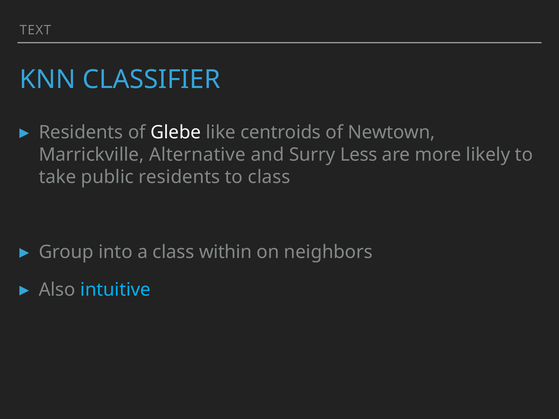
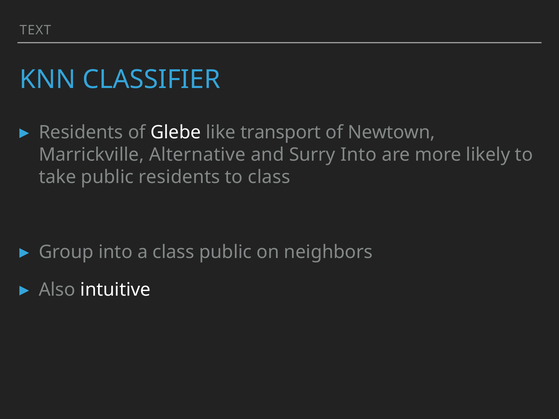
centroids: centroids -> transport
Surry Less: Less -> Into
class within: within -> public
intuitive colour: light blue -> white
